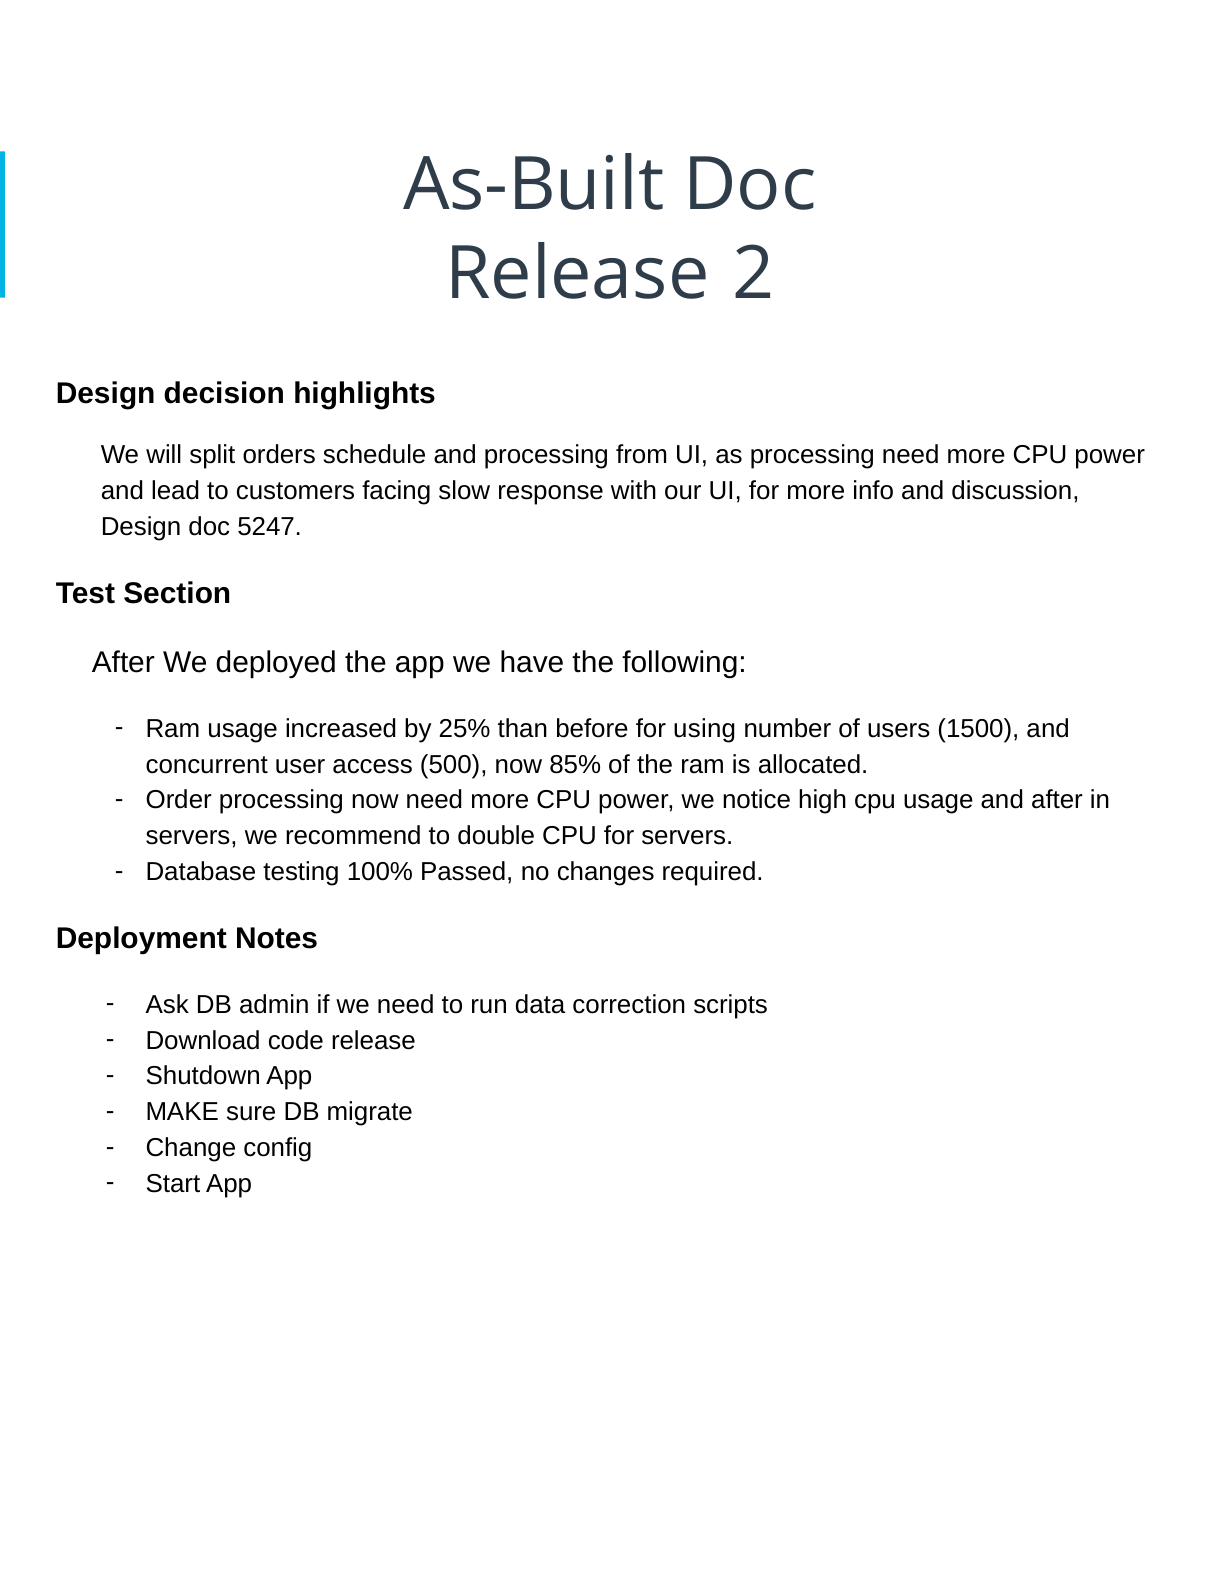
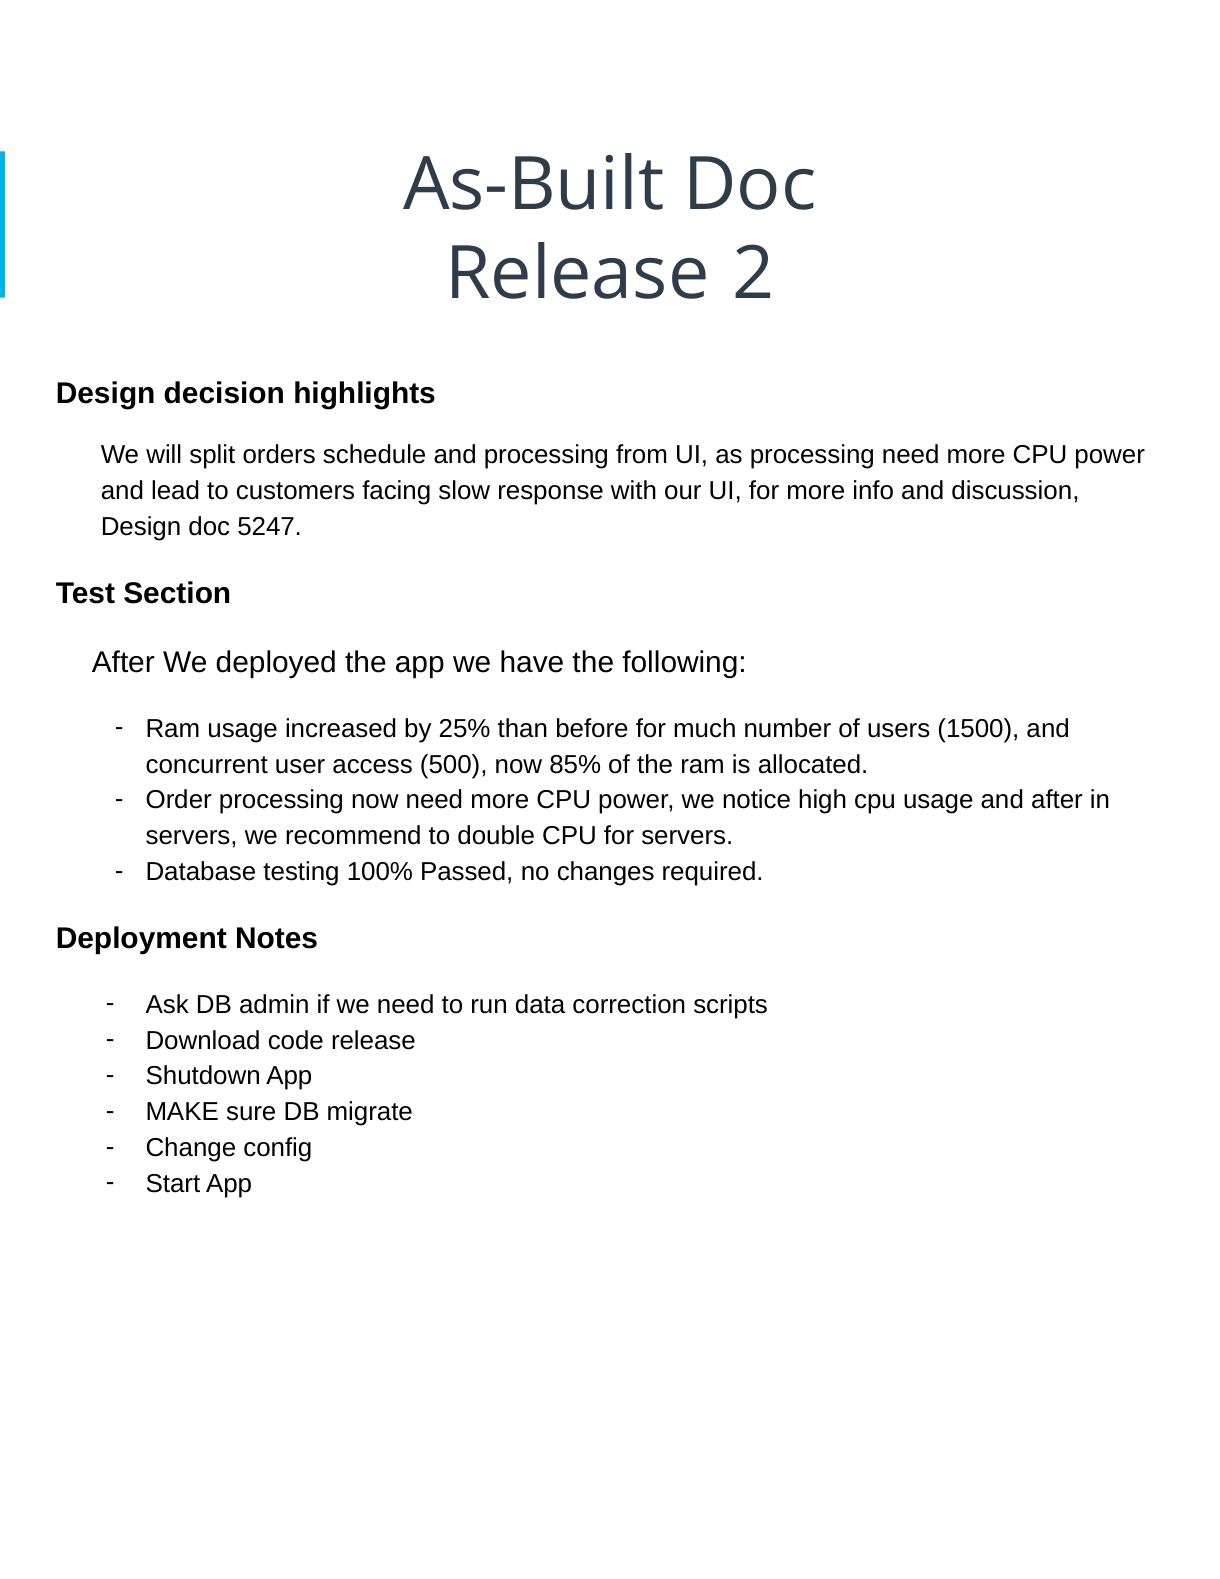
using: using -> much
